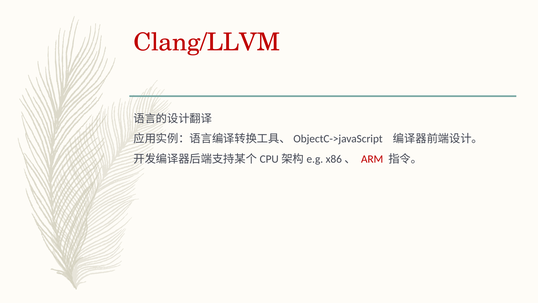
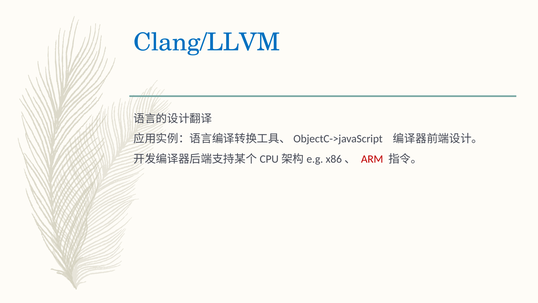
Clang/LLVM colour: red -> blue
